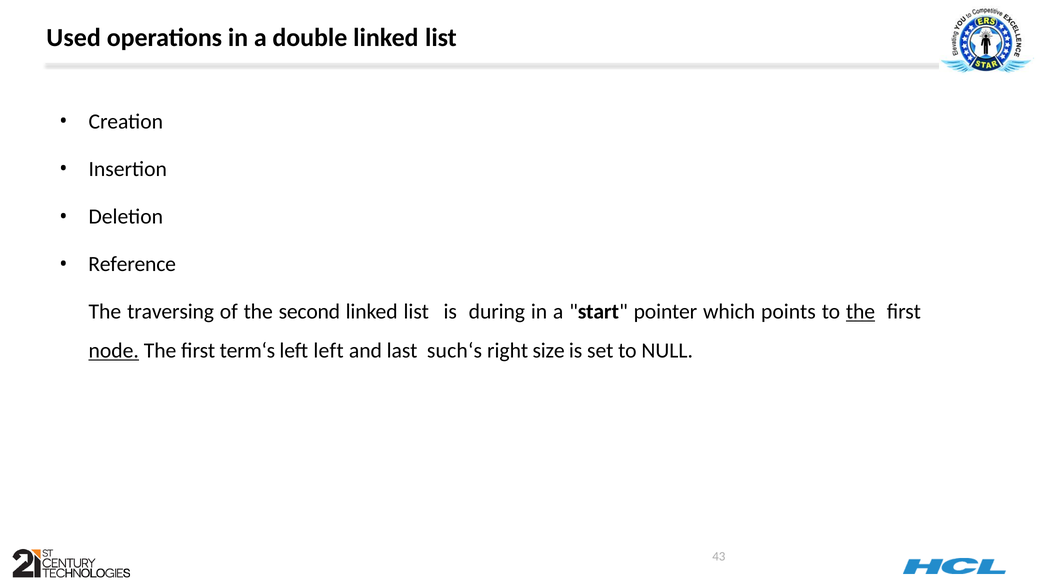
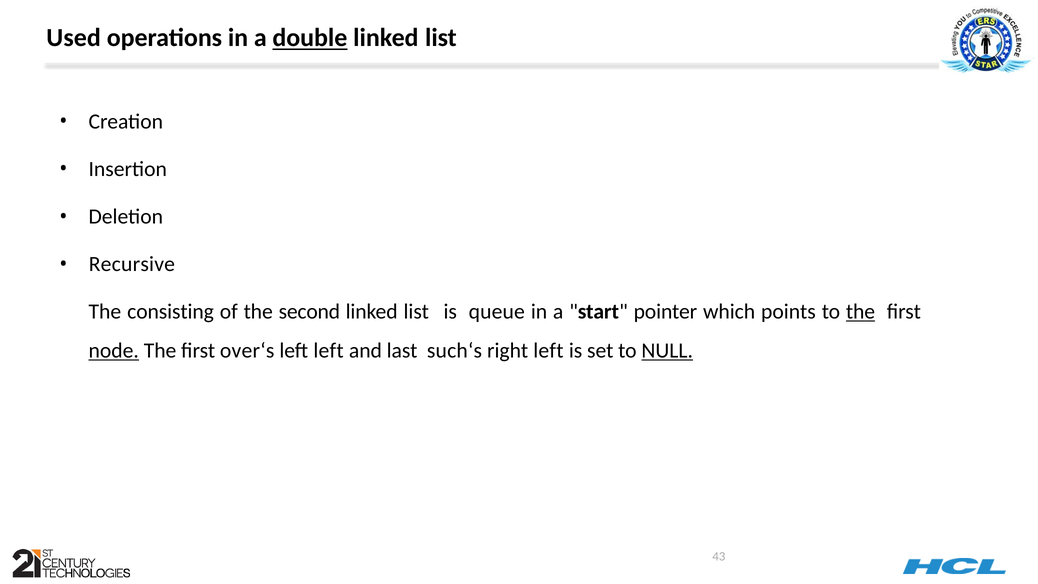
double underline: none -> present
Reference: Reference -> Recursive
traversing: traversing -> consisting
during: during -> queue
term‘s: term‘s -> over‘s
right size: size -> left
NULL underline: none -> present
